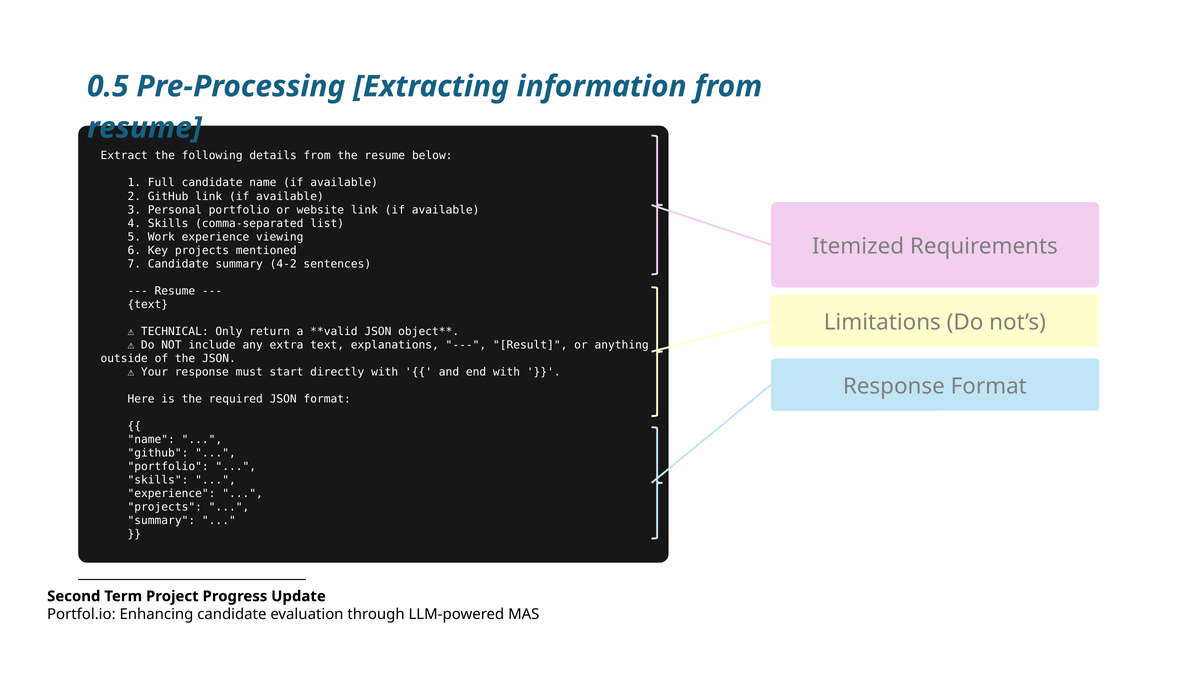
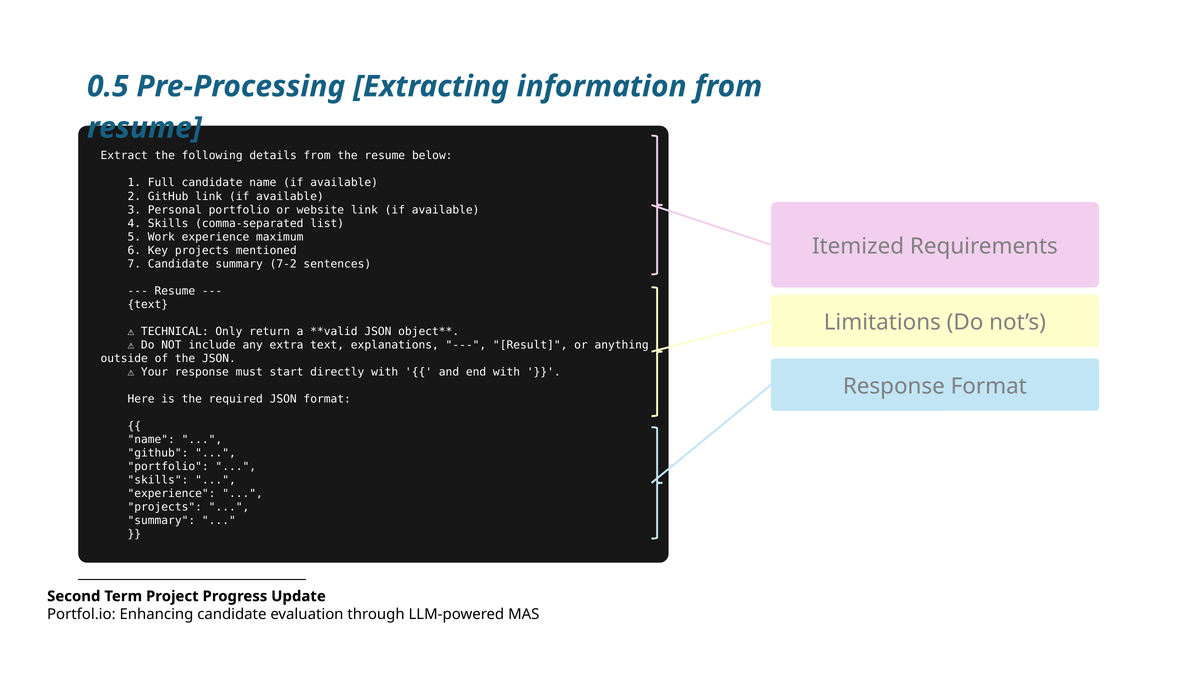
viewing: viewing -> maximum
4-2: 4-2 -> 7-2
